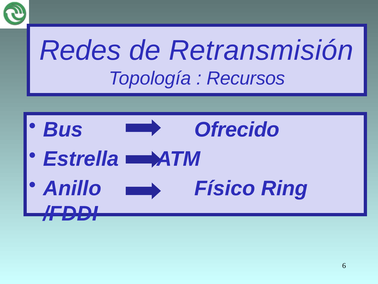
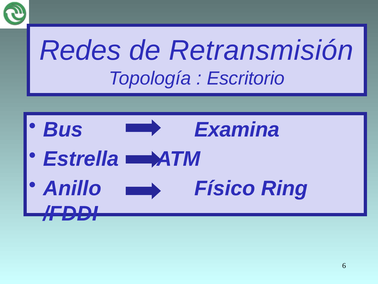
Recursos: Recursos -> Escritorio
Ofrecido: Ofrecido -> Examina
